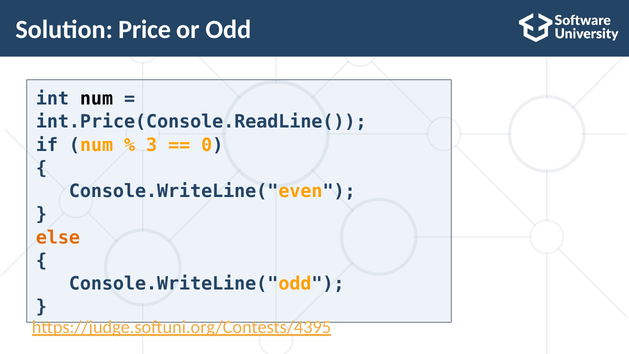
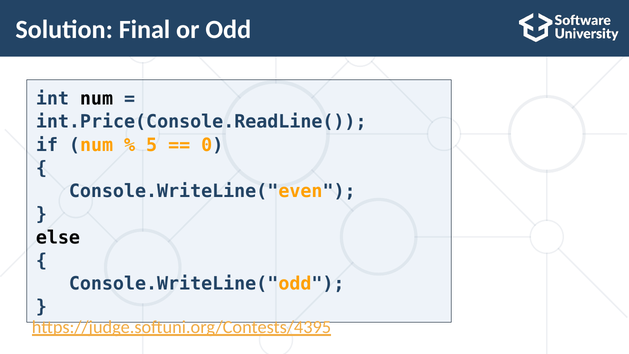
Price: Price -> Final
3: 3 -> 5
else colour: orange -> black
